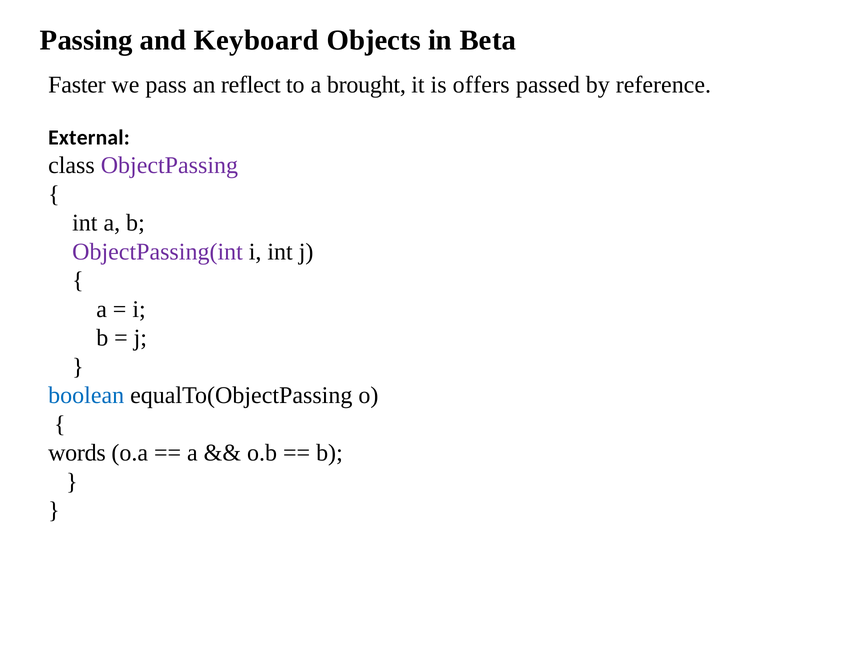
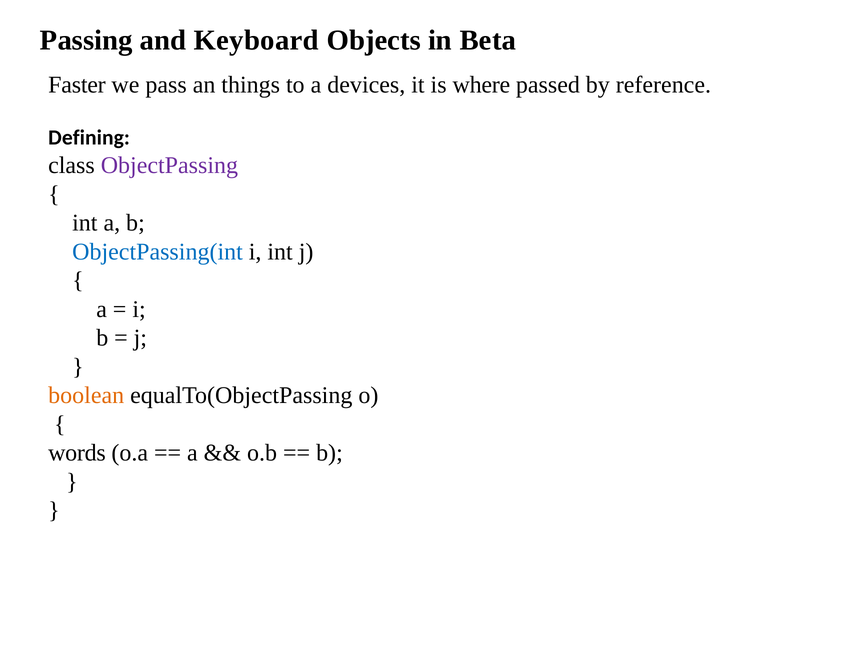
reflect: reflect -> things
brought: brought -> devices
offers: offers -> where
External: External -> Defining
ObjectPassing(int colour: purple -> blue
boolean colour: blue -> orange
